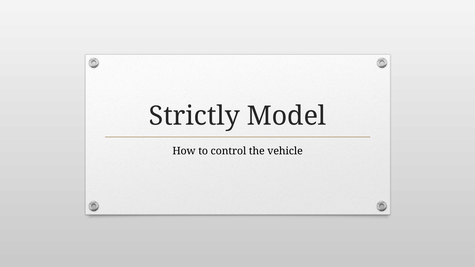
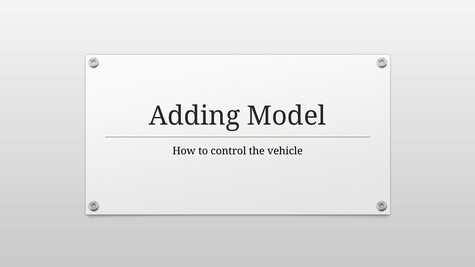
Strictly: Strictly -> Adding
